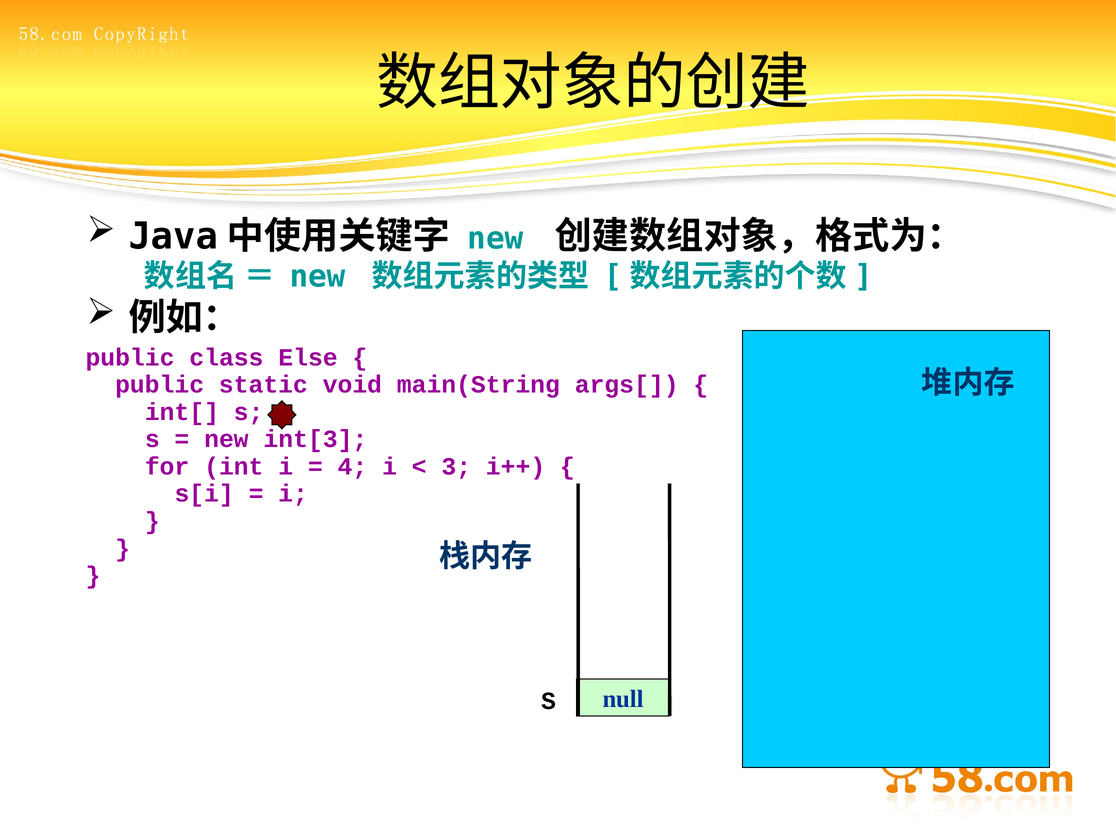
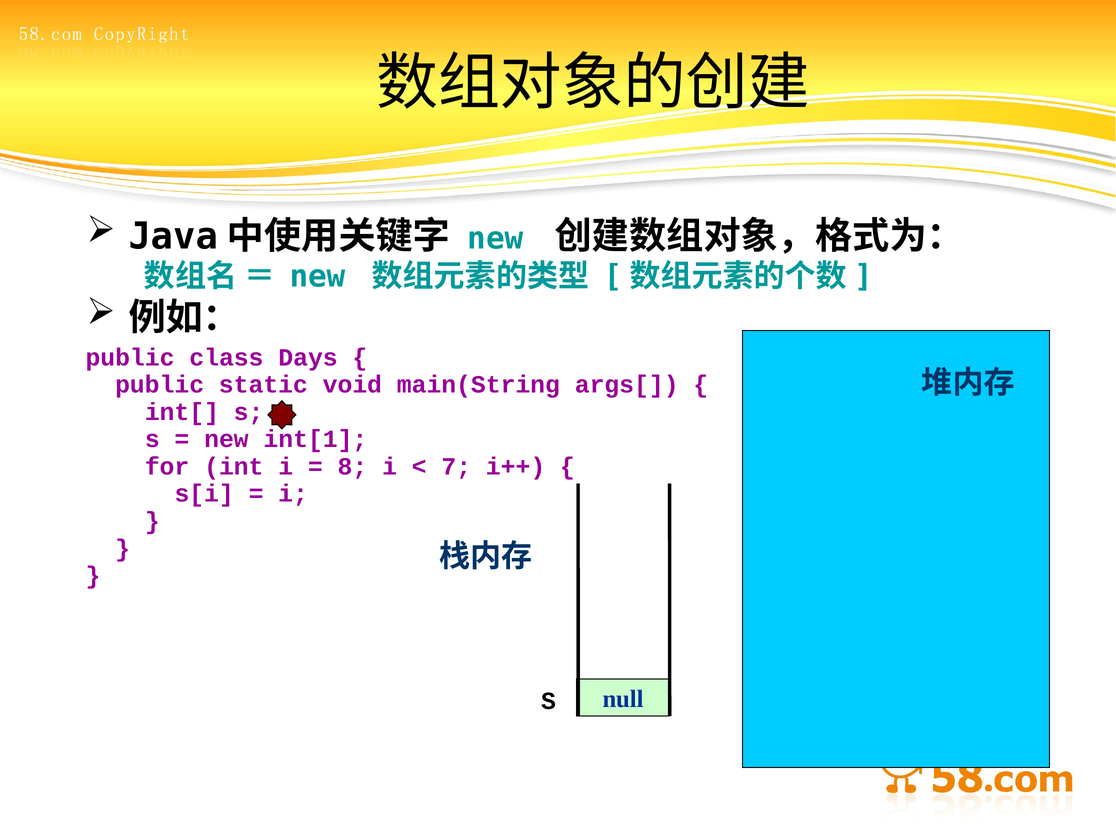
Else: Else -> Days
int[3: int[3 -> int[1
4: 4 -> 8
3: 3 -> 7
